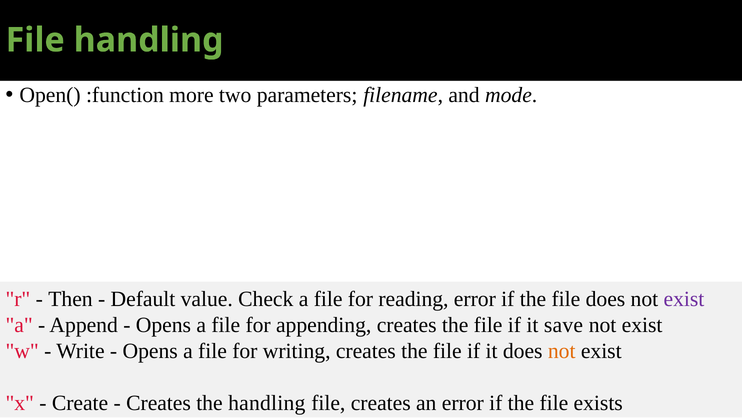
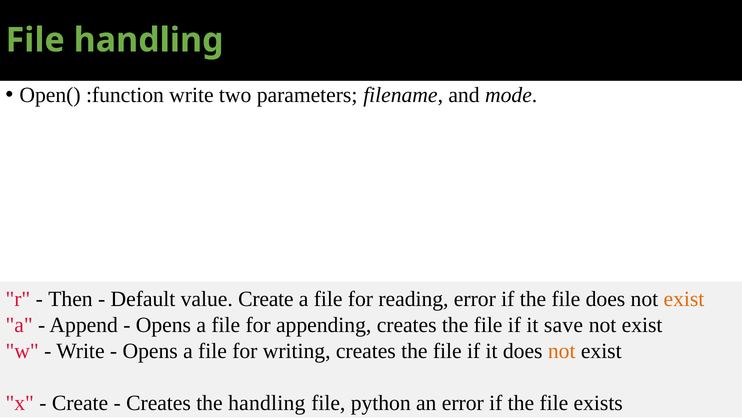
:function more: more -> write
value Check: Check -> Create
exist at (684, 299) colour: purple -> orange
file creates: creates -> python
